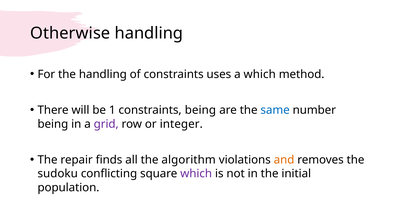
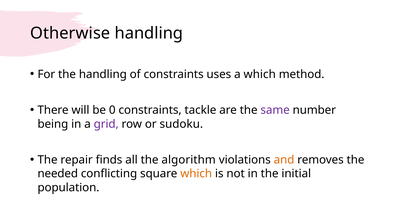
1: 1 -> 0
constraints being: being -> tackle
same colour: blue -> purple
integer: integer -> sudoku
sudoku: sudoku -> needed
which at (196, 174) colour: purple -> orange
